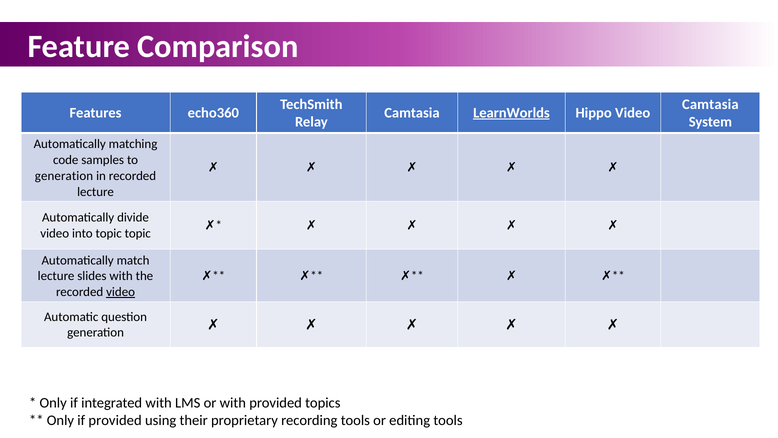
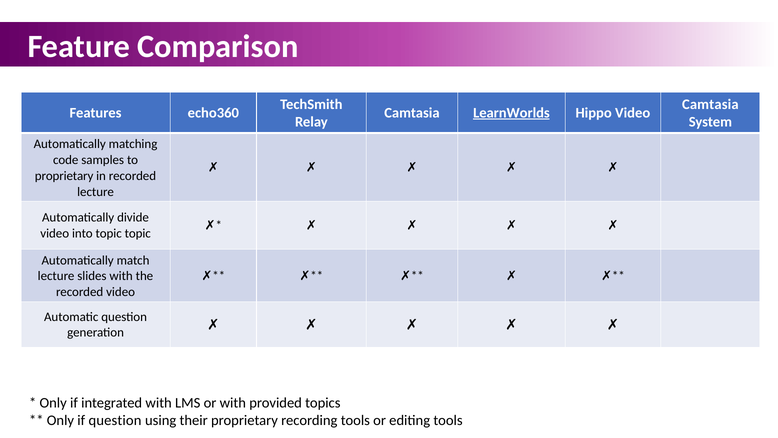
generation at (64, 176): generation -> proprietary
video at (121, 292) underline: present -> none
if provided: provided -> question
